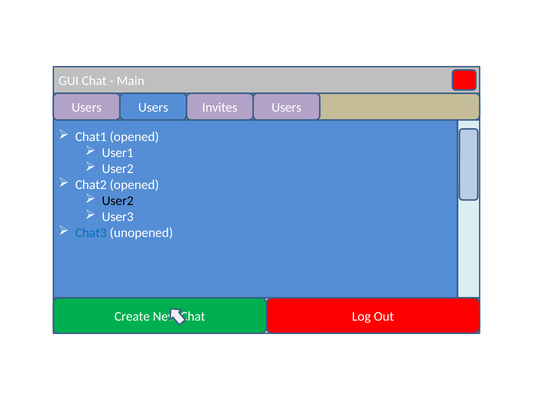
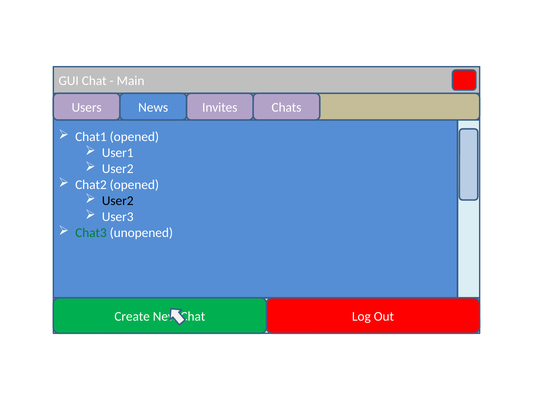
Users Users: Users -> News
Invites Users: Users -> Chats
Chat3 colour: blue -> green
